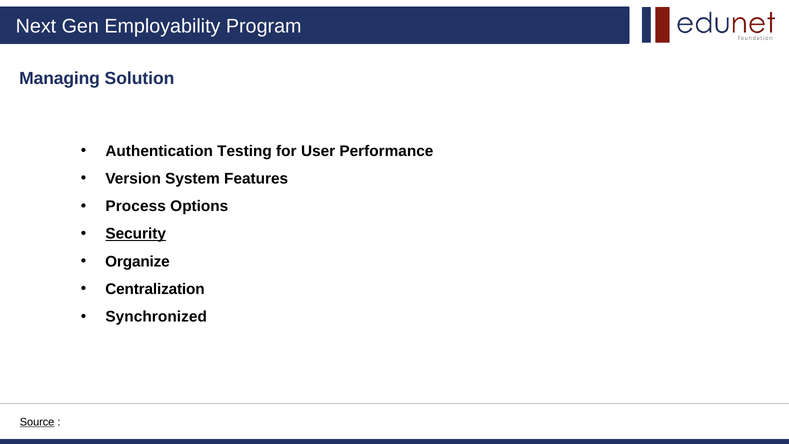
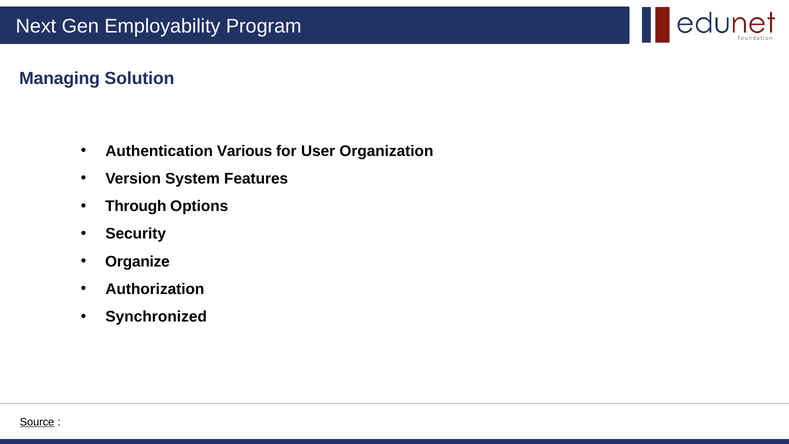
Testing: Testing -> Various
Performance: Performance -> Organization
Process: Process -> Through
Security underline: present -> none
Centralization: Centralization -> Authorization
